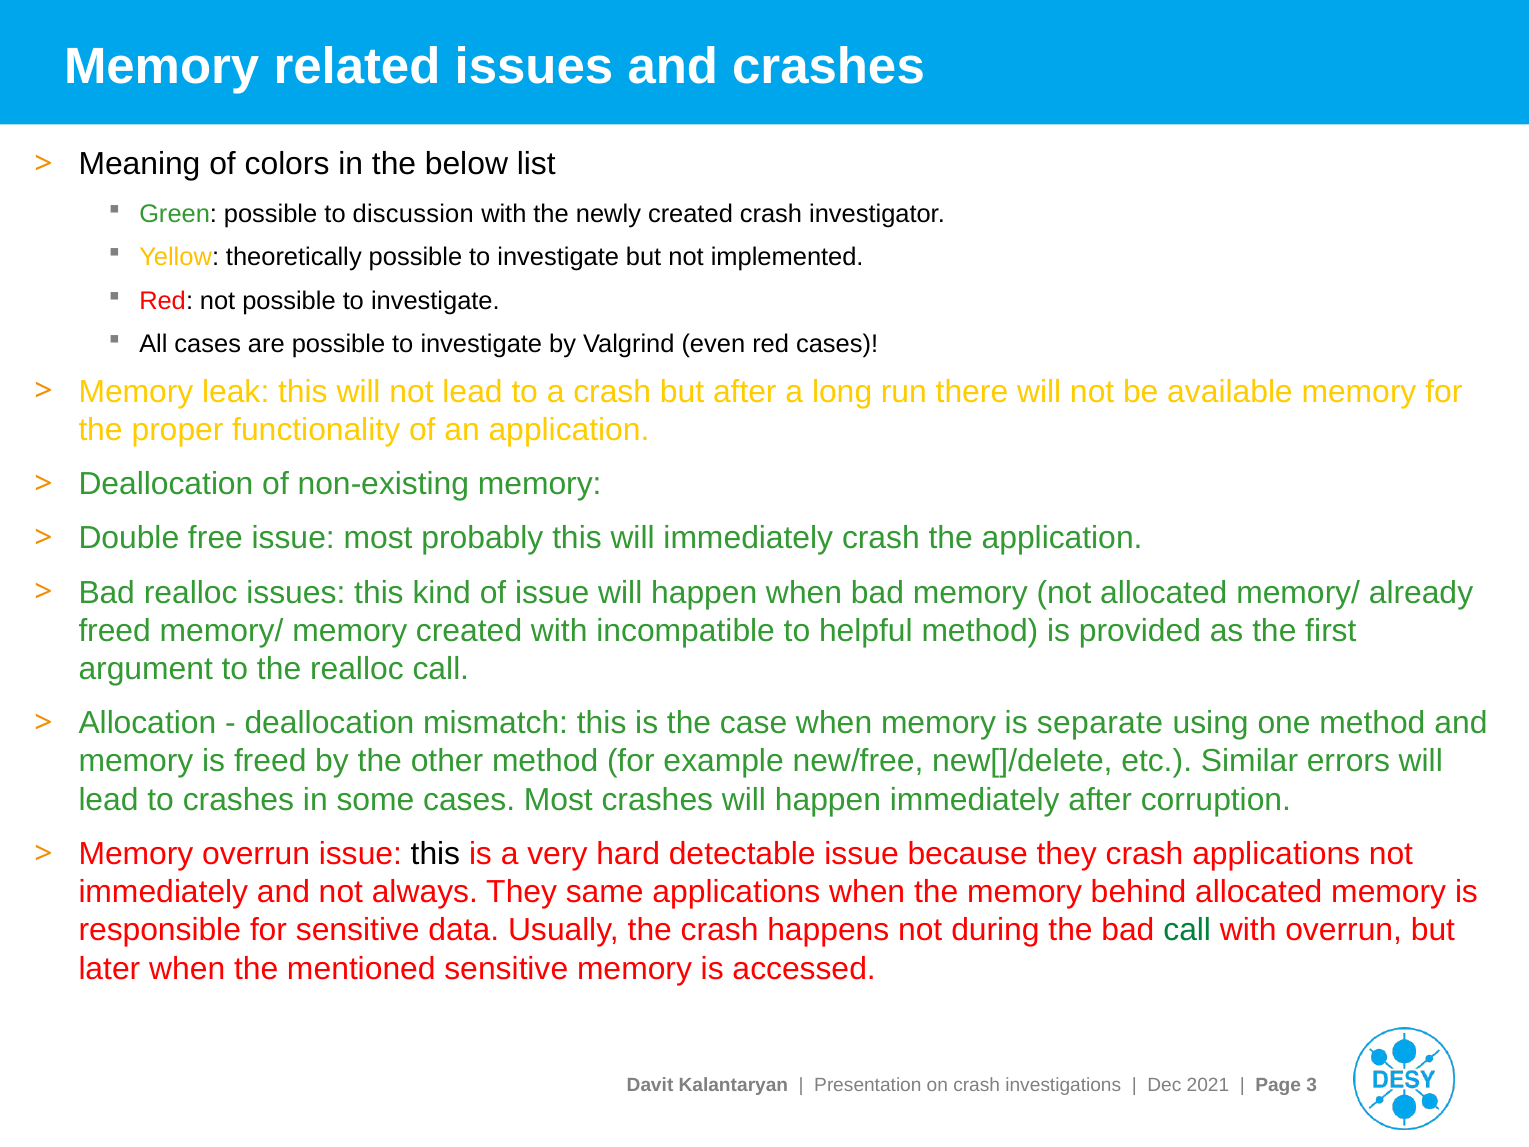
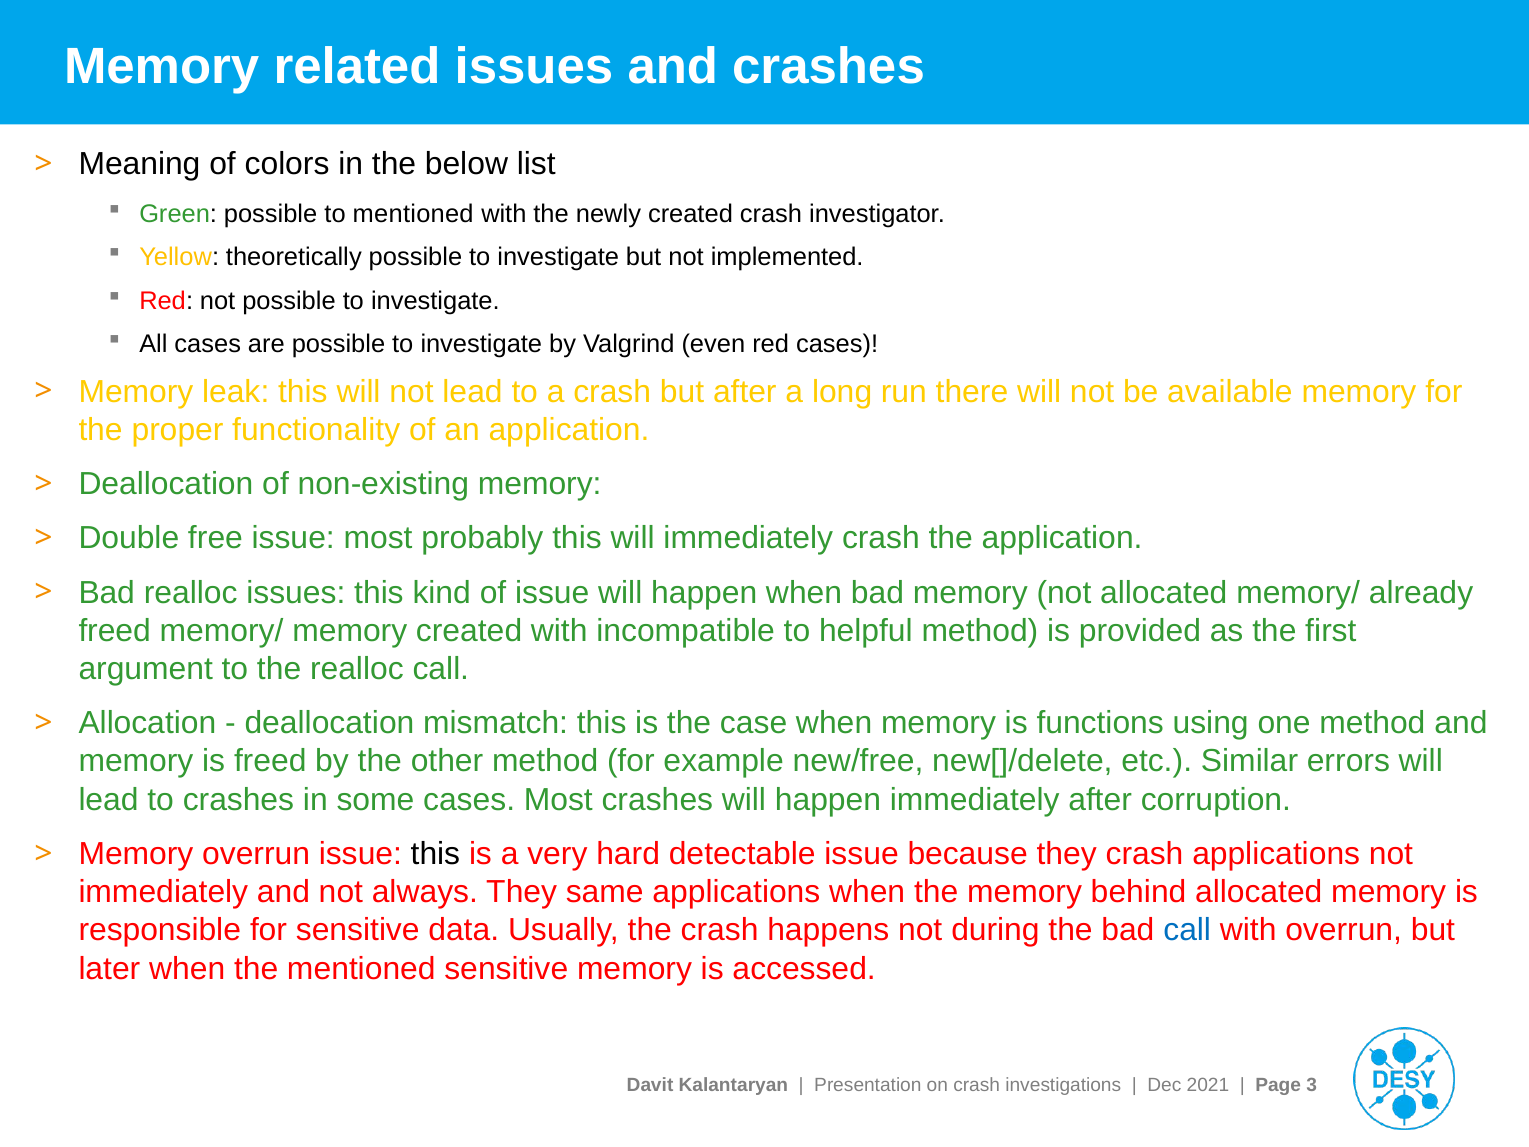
to discussion: discussion -> mentioned
separate: separate -> functions
call at (1187, 930) colour: green -> blue
